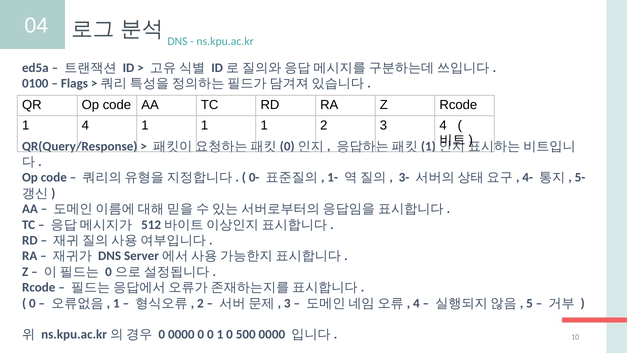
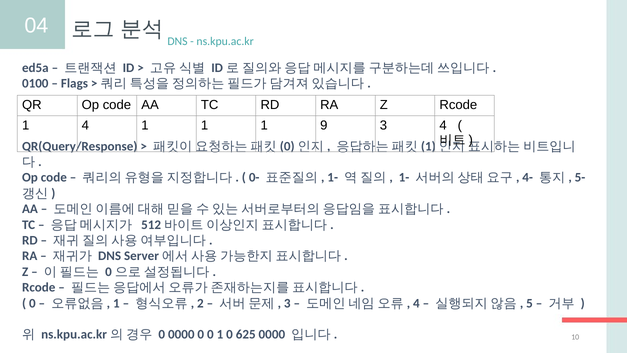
1 2: 2 -> 9
3- at (404, 178): 3- -> 1-
500: 500 -> 625
